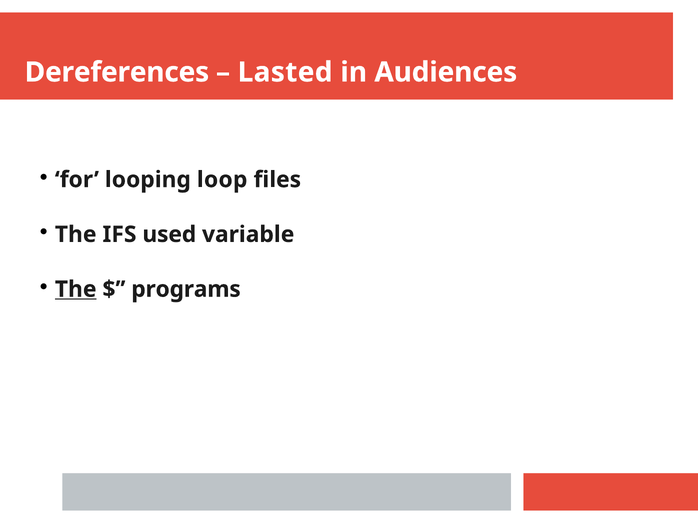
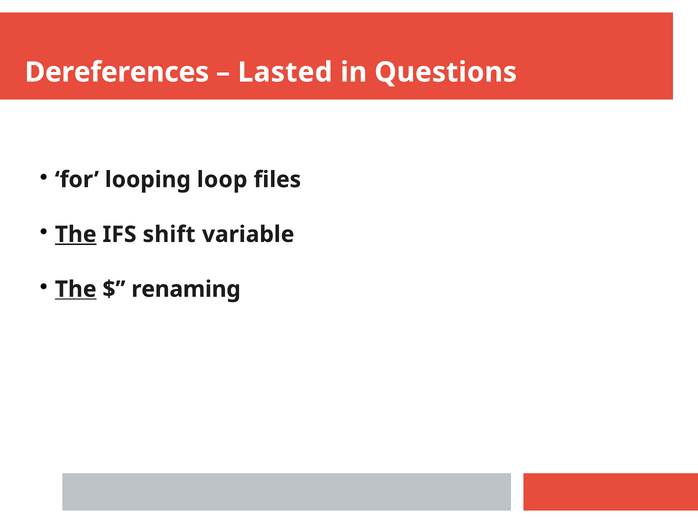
Audiences: Audiences -> Questions
The at (76, 235) underline: none -> present
used: used -> shift
programs: programs -> renaming
